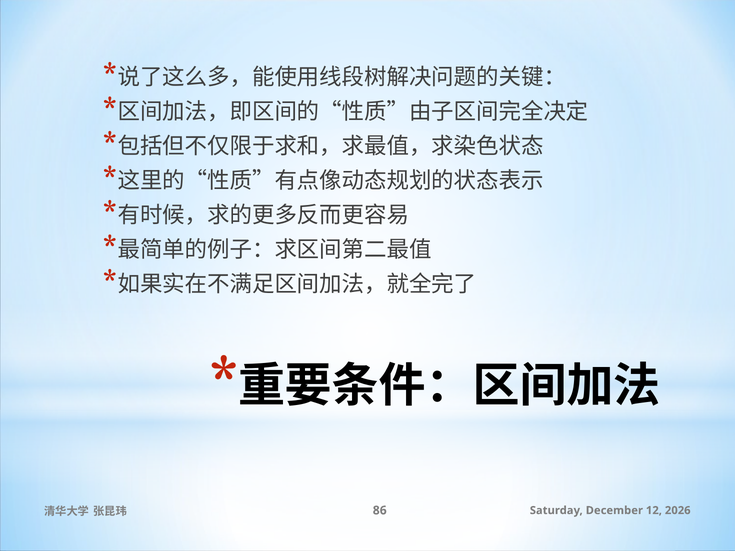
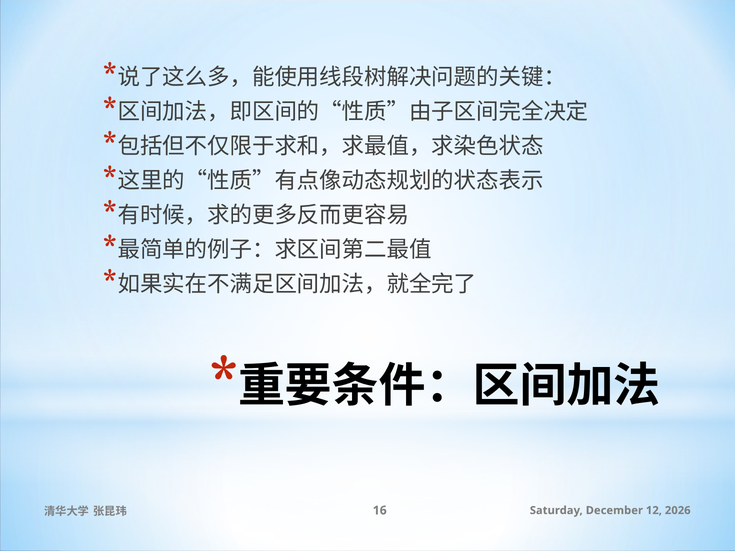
86: 86 -> 16
